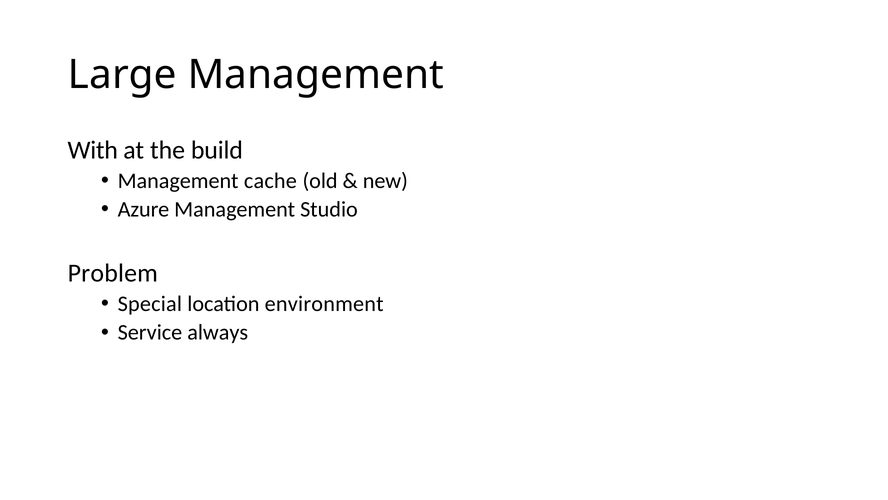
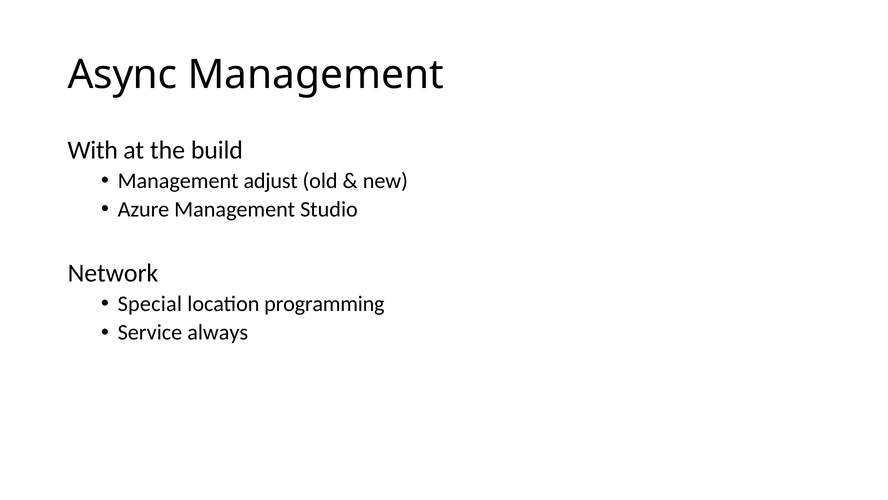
Large: Large -> Async
cache: cache -> adjust
Problem: Problem -> Network
environment: environment -> programming
